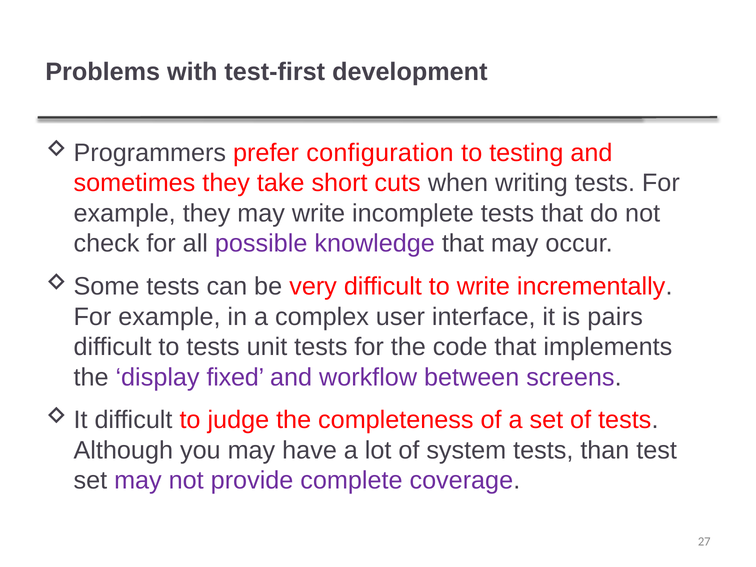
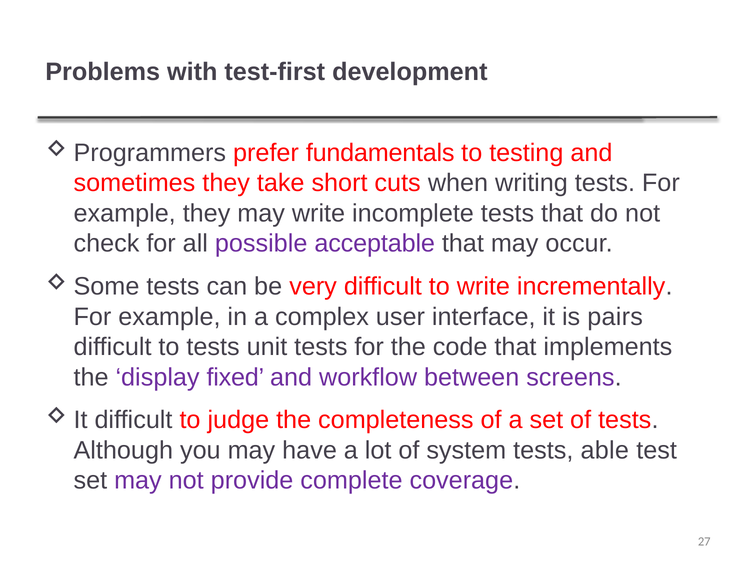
configuration: configuration -> fundamentals
knowledge: knowledge -> acceptable
than: than -> able
